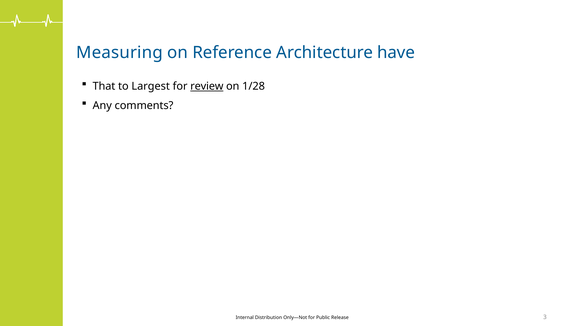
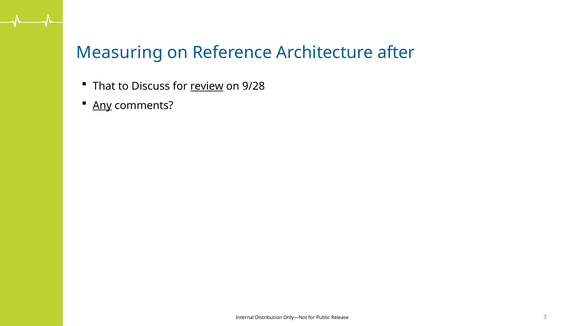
have: have -> after
Largest: Largest -> Discuss
1/28: 1/28 -> 9/28
Any underline: none -> present
